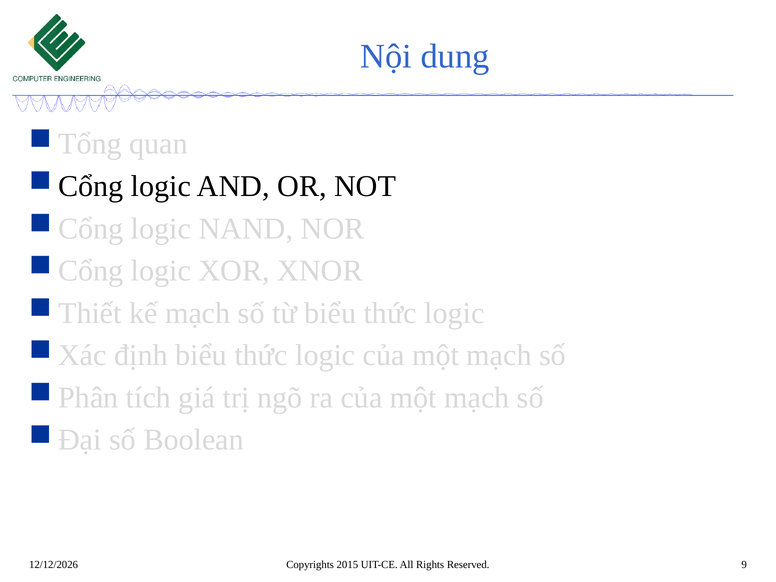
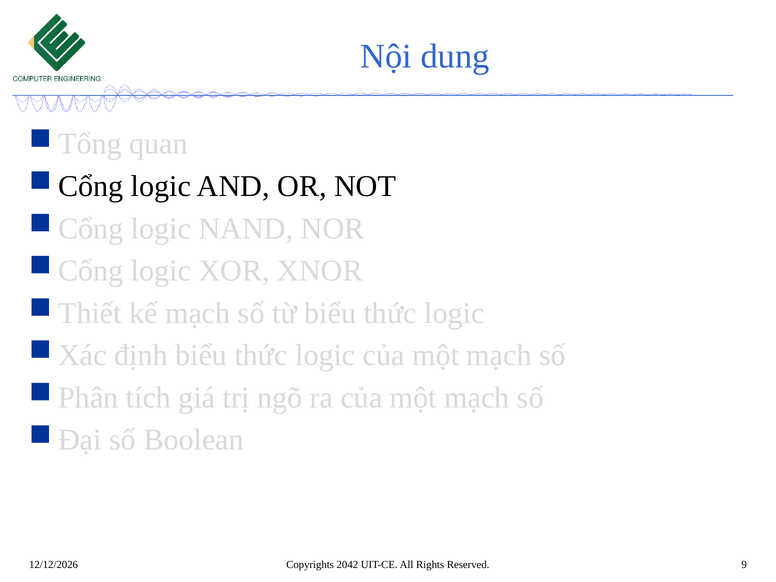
2015: 2015 -> 2042
